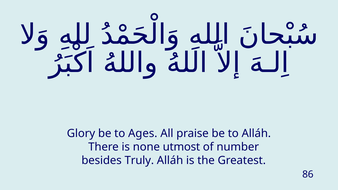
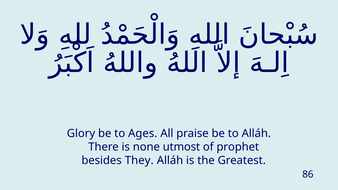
number: number -> prophet
Truly: Truly -> They
